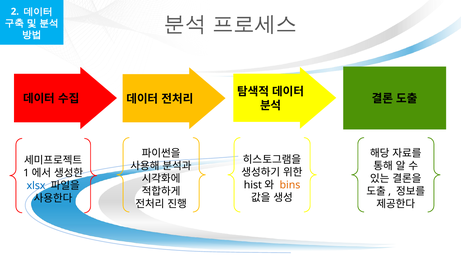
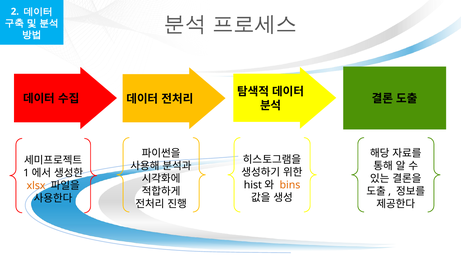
xlsx colour: blue -> orange
